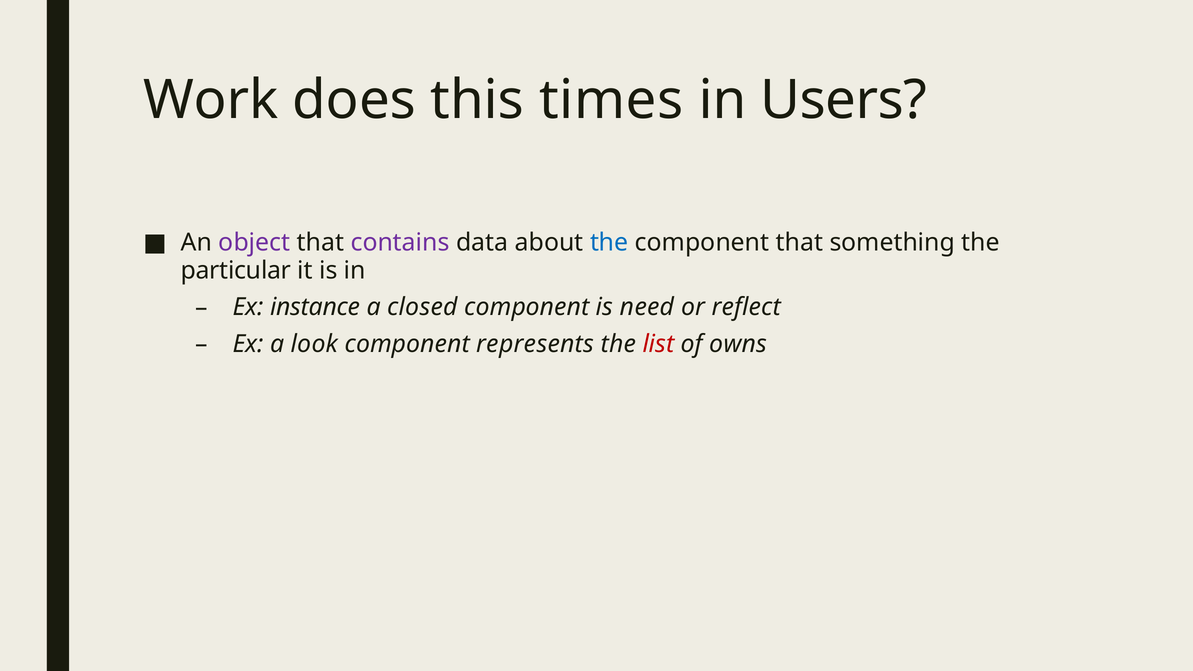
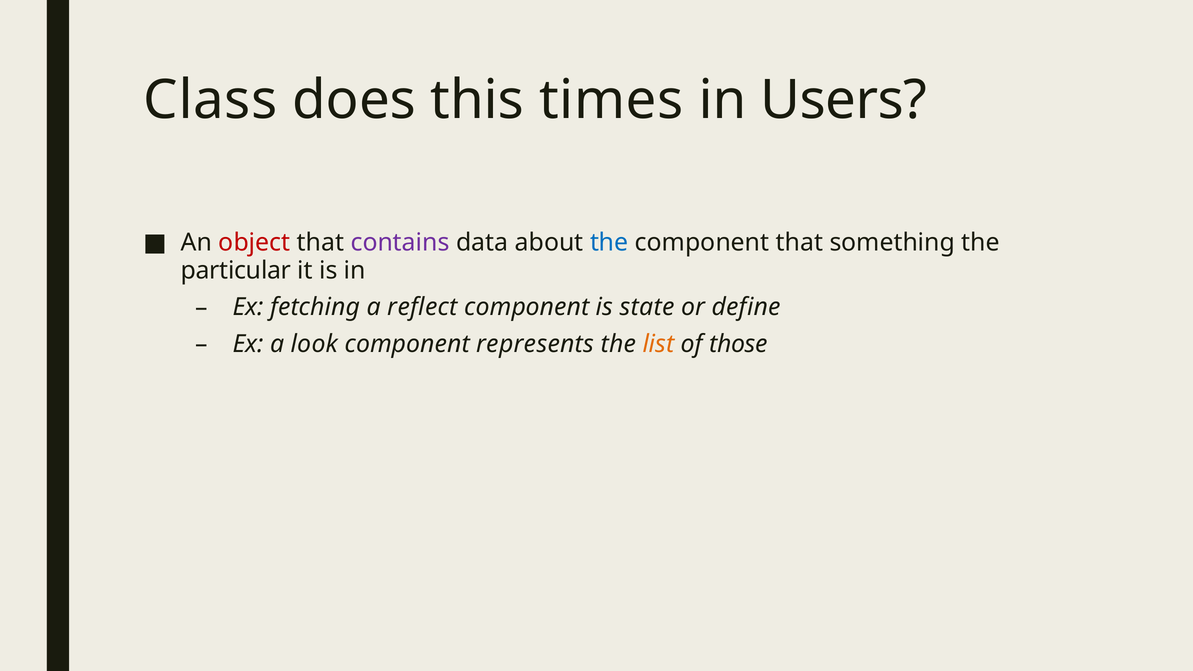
Work: Work -> Class
object colour: purple -> red
instance: instance -> fetching
closed: closed -> reflect
need: need -> state
reflect: reflect -> define
list colour: red -> orange
owns: owns -> those
